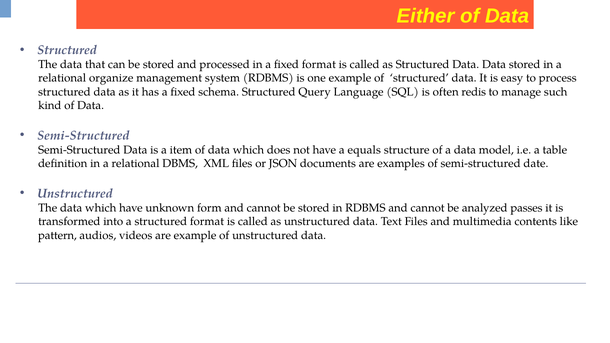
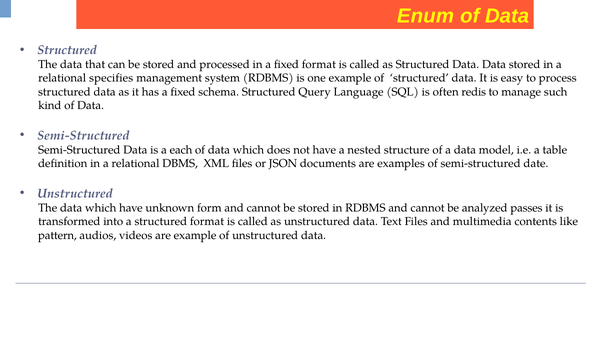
Either: Either -> Enum
organize: organize -> specifies
item: item -> each
equals: equals -> nested
